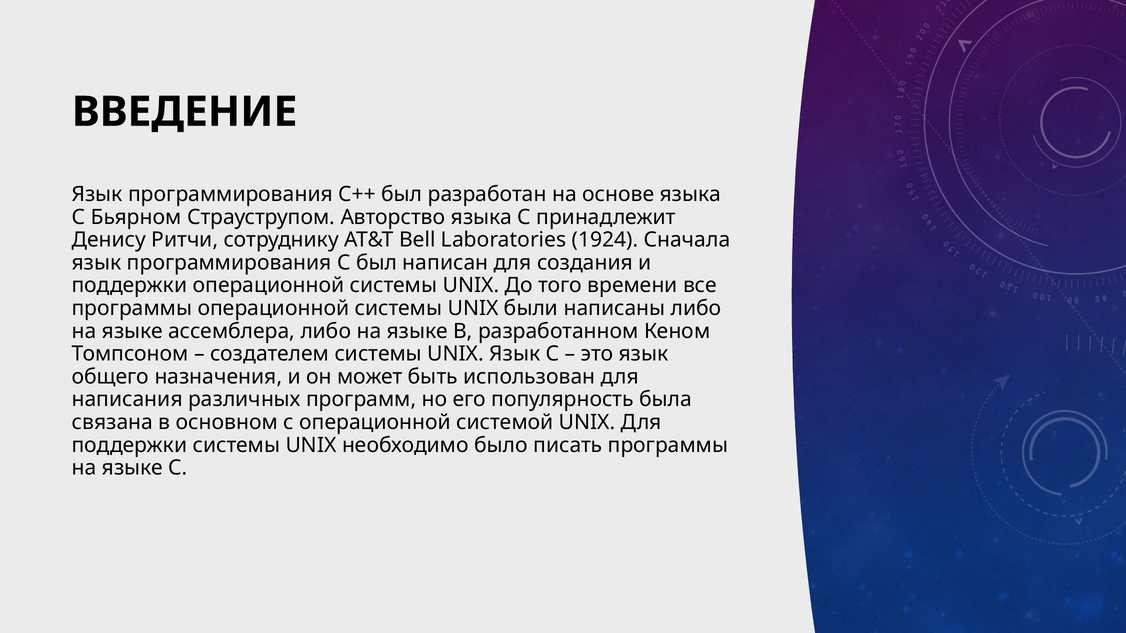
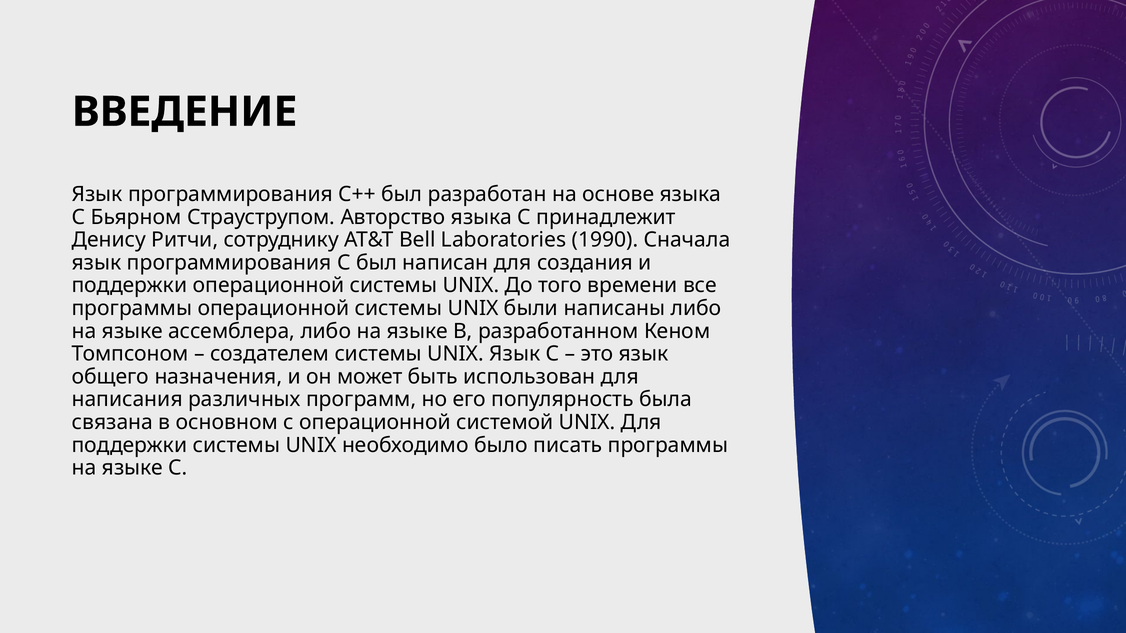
1924: 1924 -> 1990
